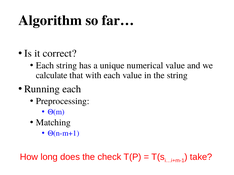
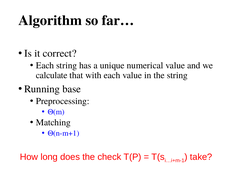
Running each: each -> base
